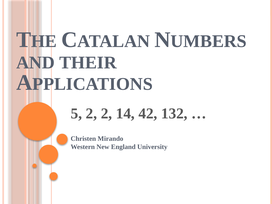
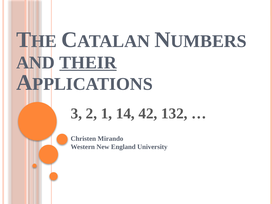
THEIR underline: none -> present
5: 5 -> 3
2 2: 2 -> 1
